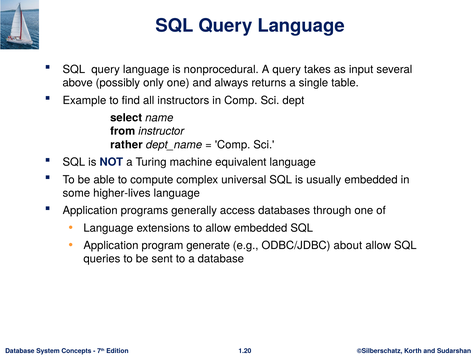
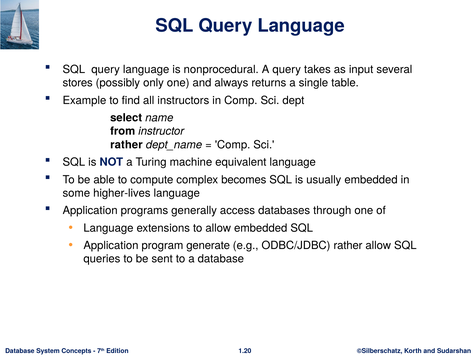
above: above -> stores
universal: universal -> becomes
ODBC/JDBC about: about -> rather
